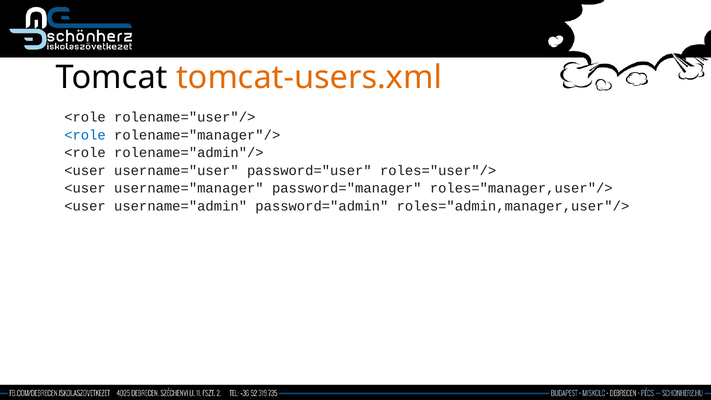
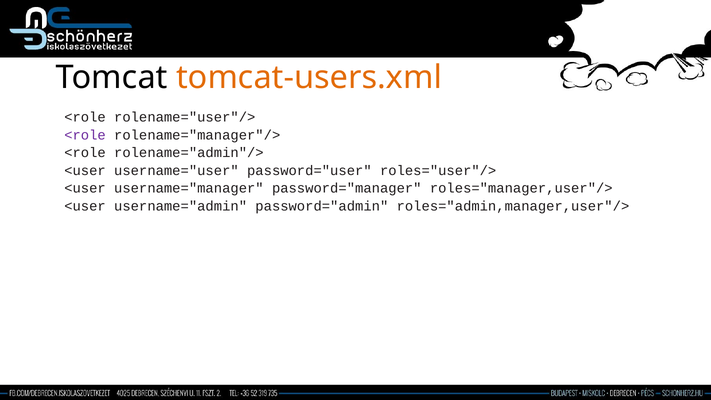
<role at (85, 135) colour: blue -> purple
